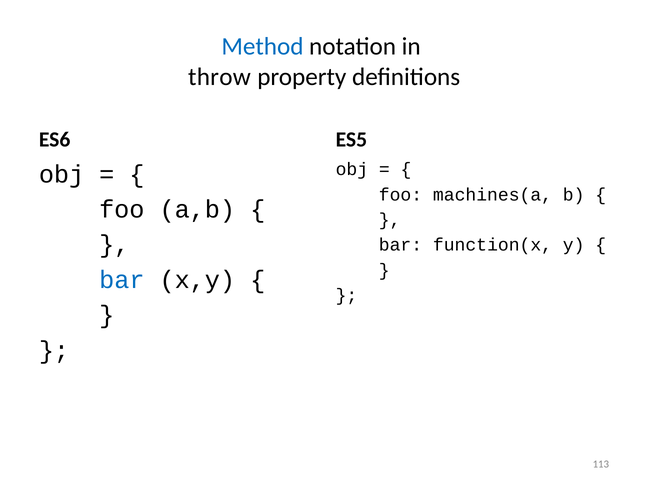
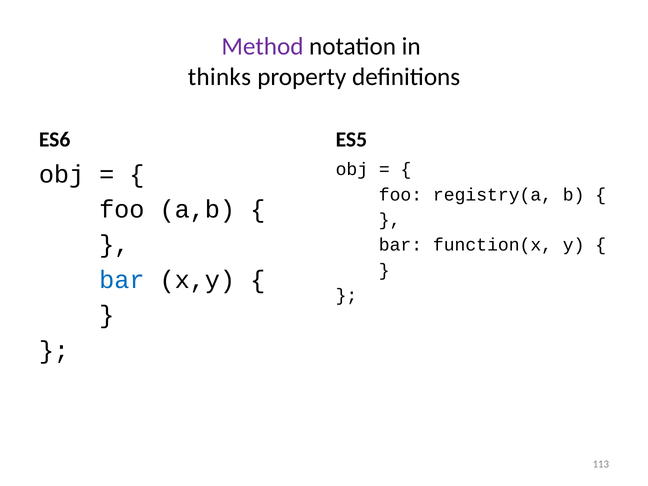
Method colour: blue -> purple
throw: throw -> thinks
machines(a: machines(a -> registry(a
